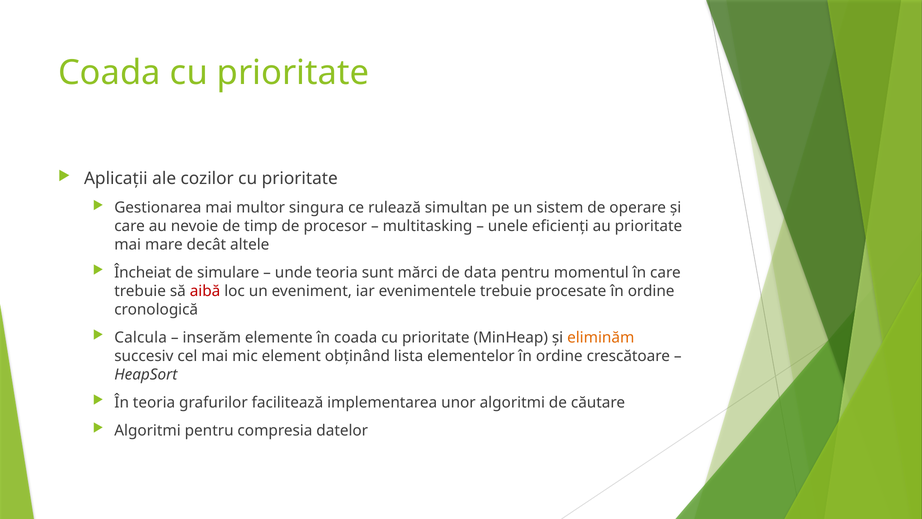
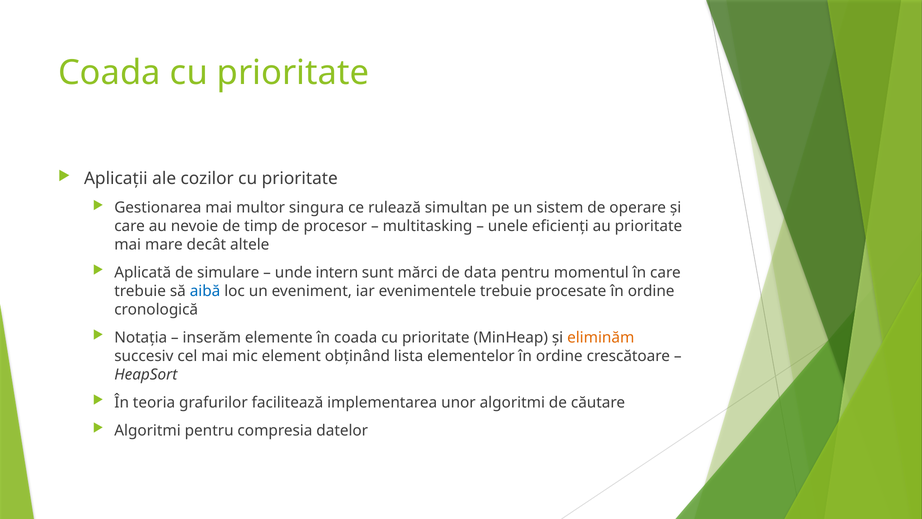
Încheiat: Încheiat -> Aplicată
unde teoria: teoria -> intern
aibă colour: red -> blue
Calcula: Calcula -> Notația
